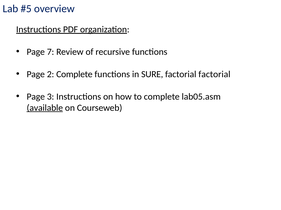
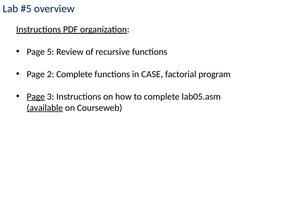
7: 7 -> 5
SURE: SURE -> CASE
factorial factorial: factorial -> program
Page at (36, 97) underline: none -> present
